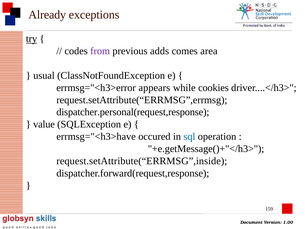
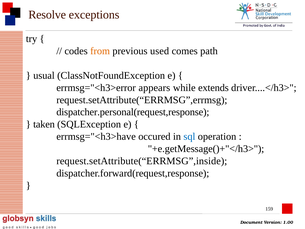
Already: Already -> Resolve
try underline: present -> none
from colour: purple -> orange
adds: adds -> used
area: area -> path
cookies: cookies -> extends
value: value -> taken
